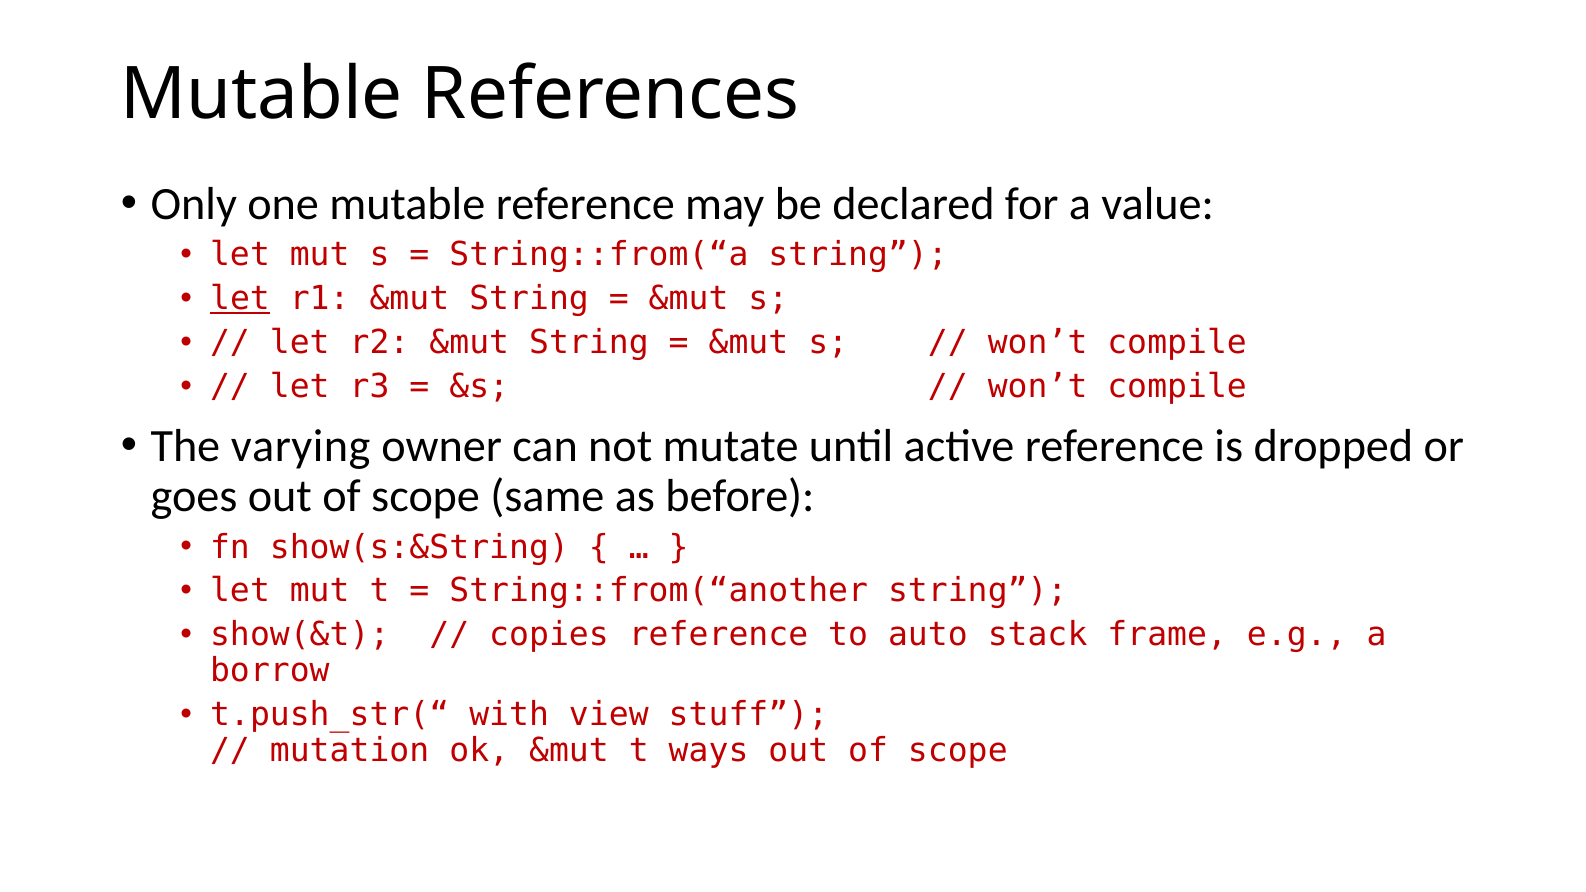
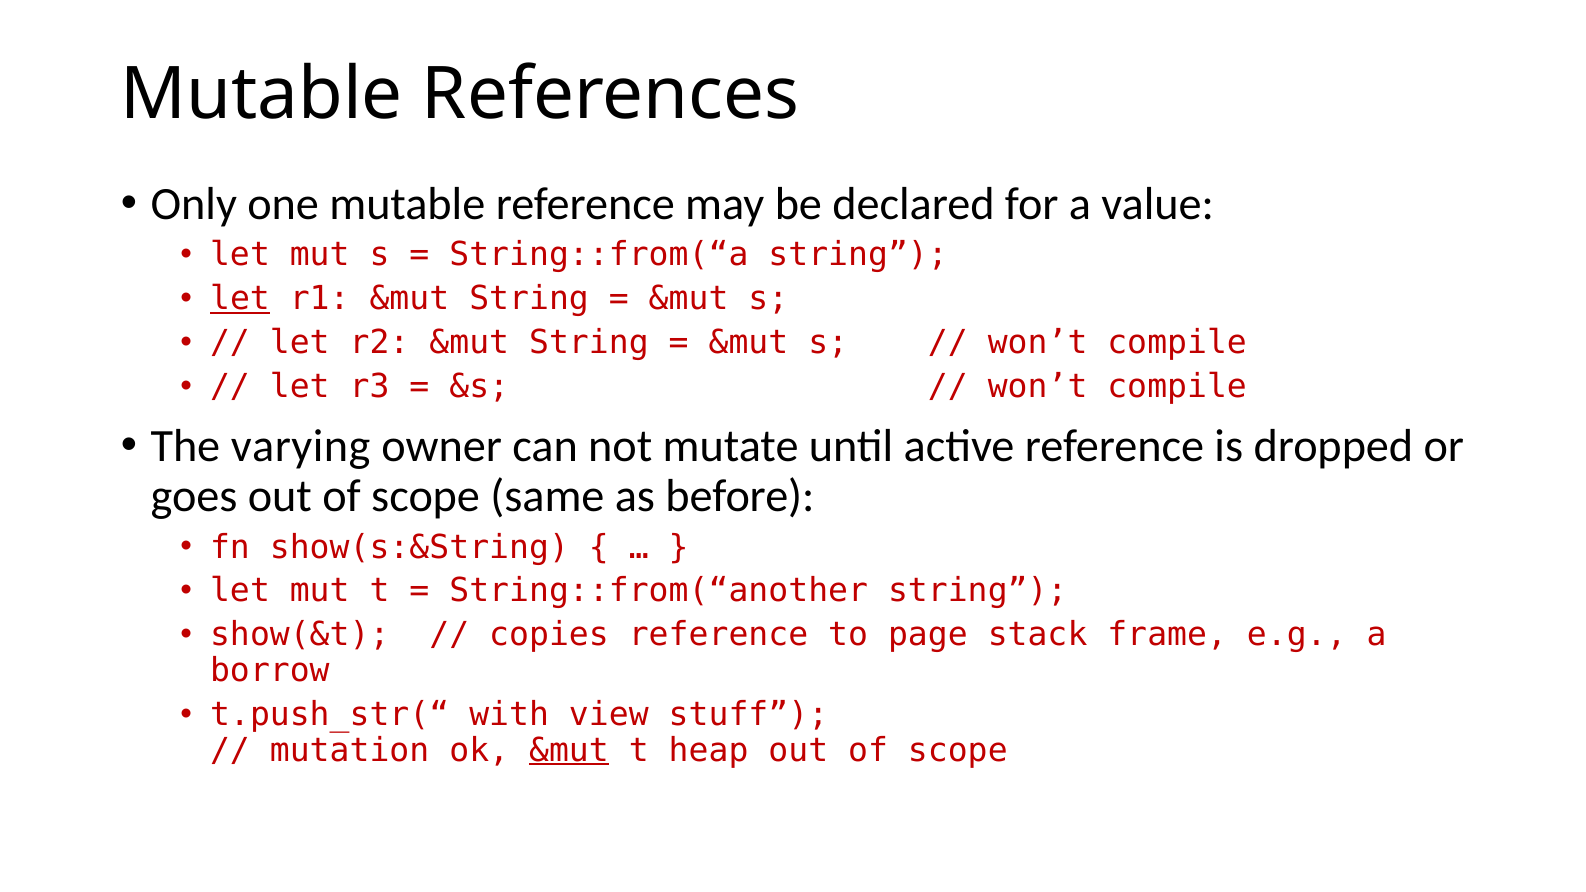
auto: auto -> page
&mut at (569, 750) underline: none -> present
ways: ways -> heap
